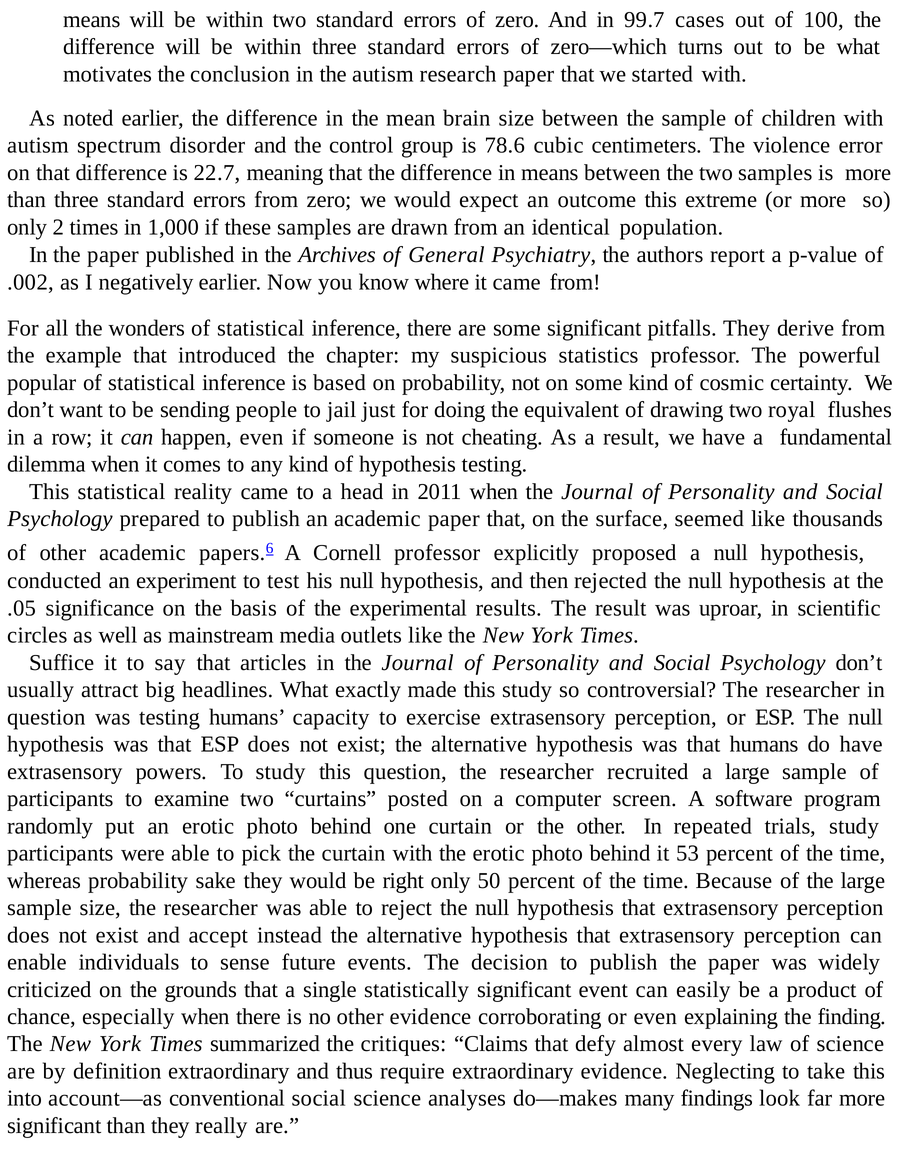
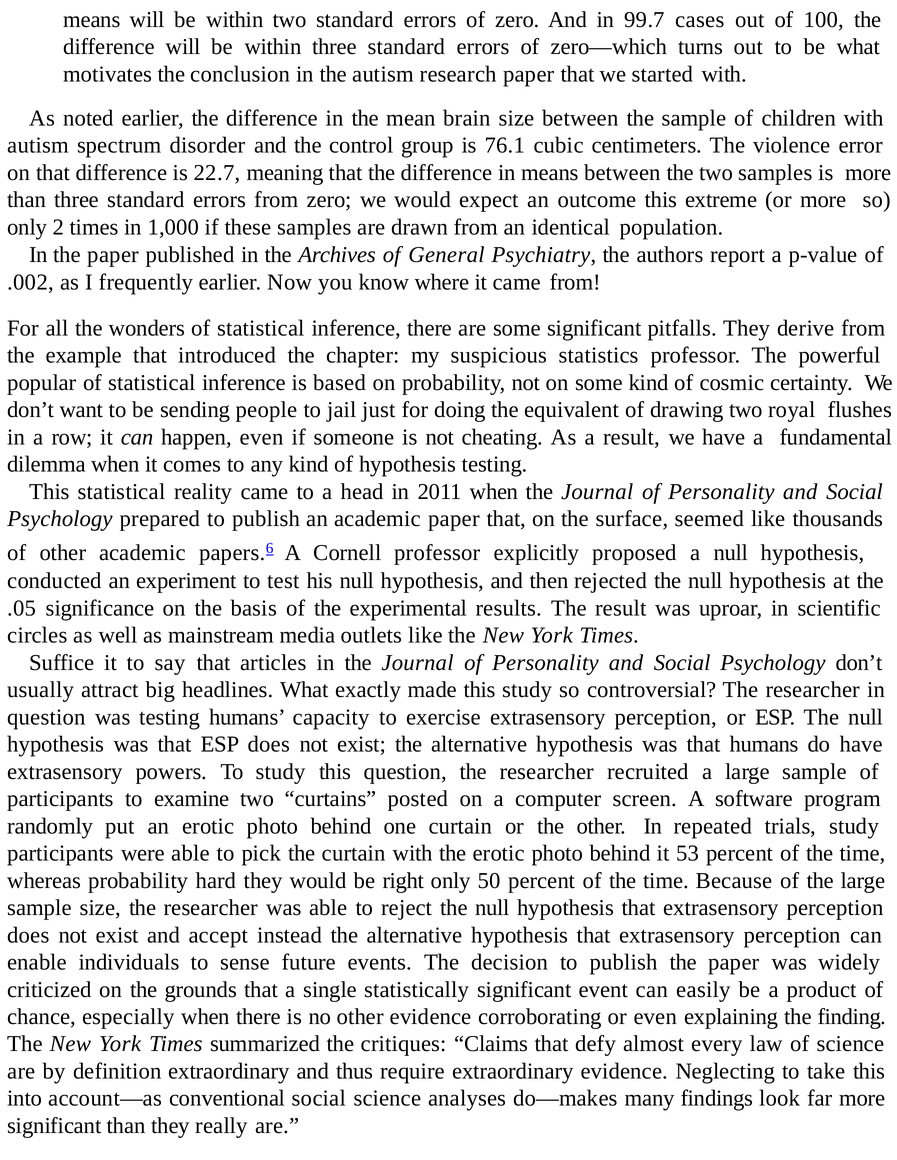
78.6: 78.6 -> 76.1
negatively: negatively -> frequently
sake: sake -> hard
